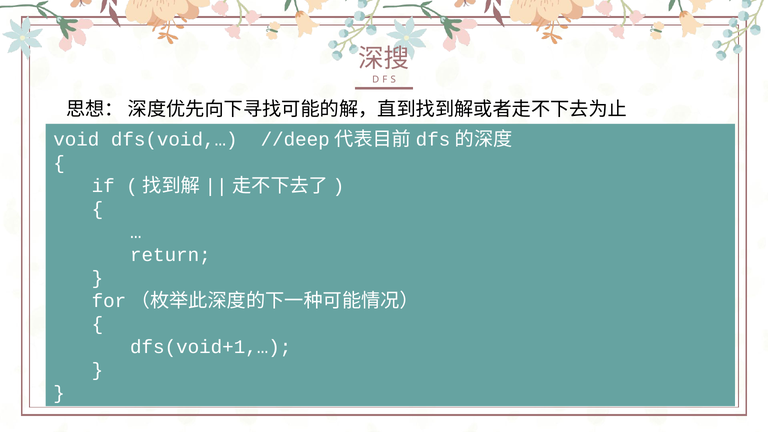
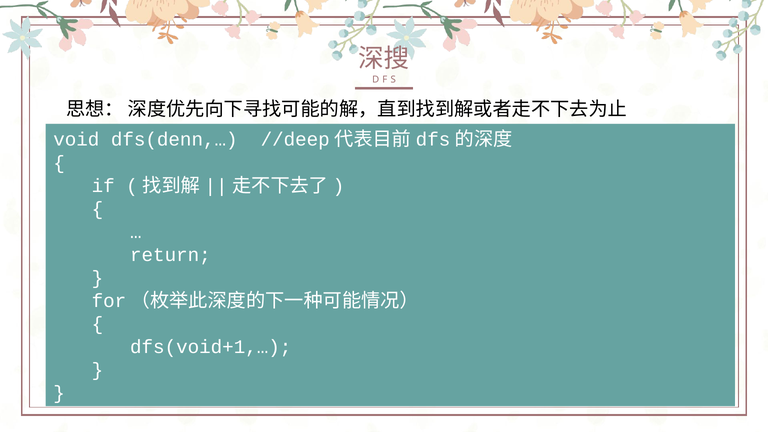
dfs(void,…: dfs(void,… -> dfs(denn,…
